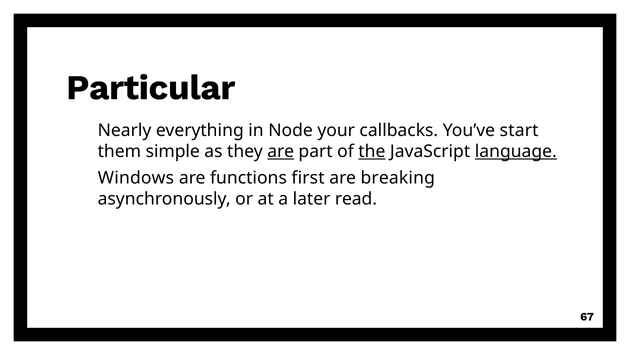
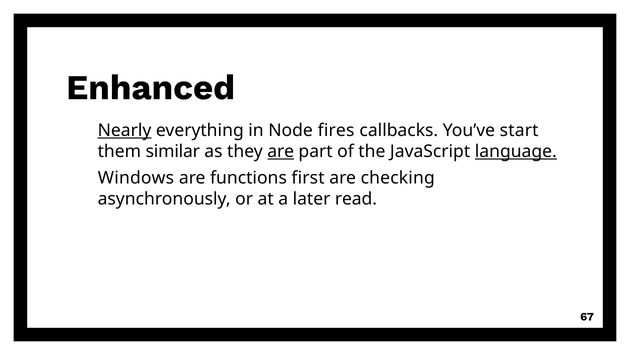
Particular: Particular -> Enhanced
Nearly underline: none -> present
your: your -> fires
simple: simple -> similar
the underline: present -> none
breaking: breaking -> checking
